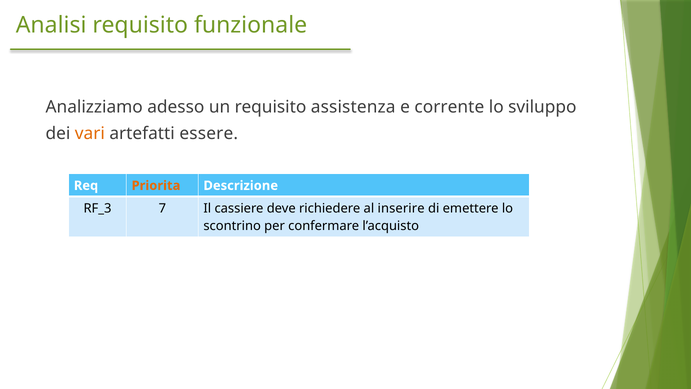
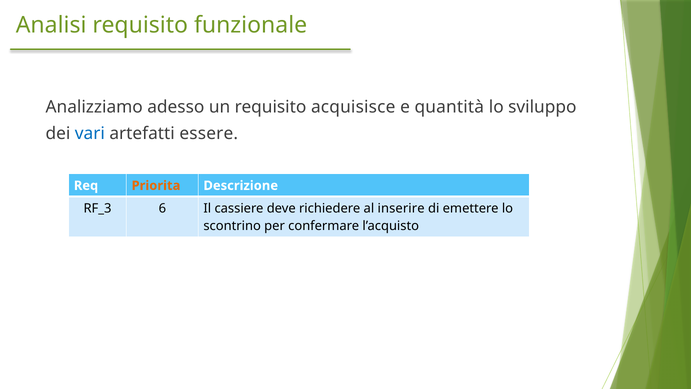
assistenza: assistenza -> acquisisce
corrente: corrente -> quantità
vari colour: orange -> blue
7: 7 -> 6
